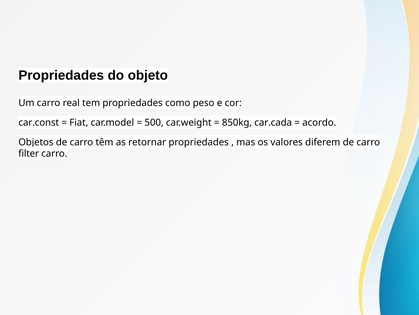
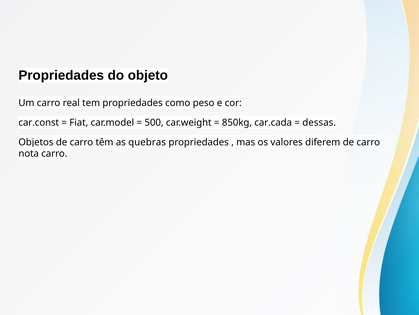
acordo: acordo -> dessas
retornar: retornar -> quebras
filter: filter -> nota
